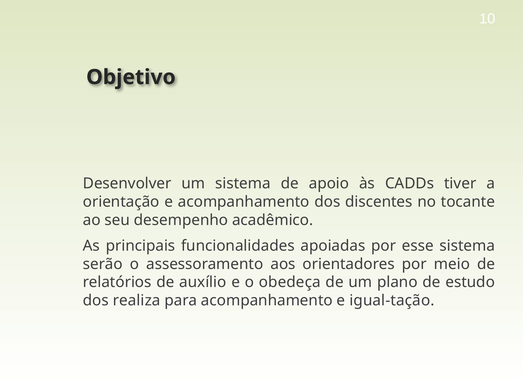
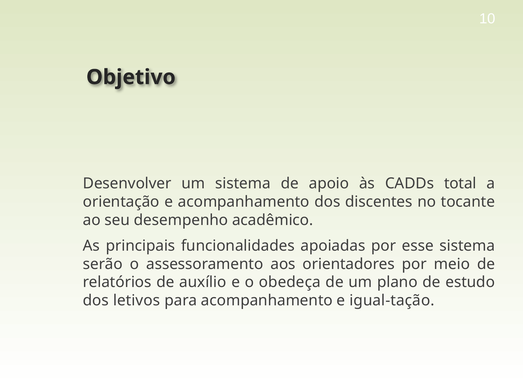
tiver: tiver -> total
realiza: realiza -> letivos
